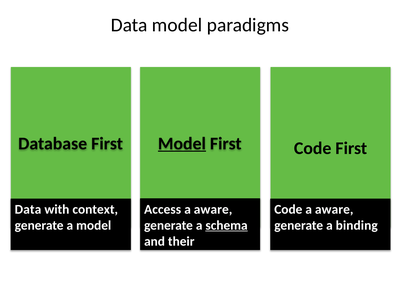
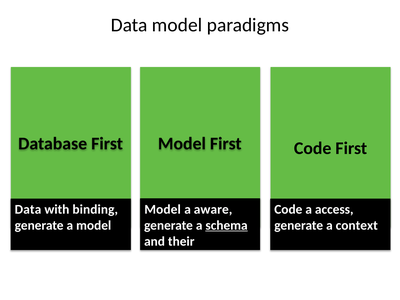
Model at (182, 144) underline: present -> none
Access at (163, 209): Access -> Model
context: context -> binding
Code a aware: aware -> access
binding: binding -> context
